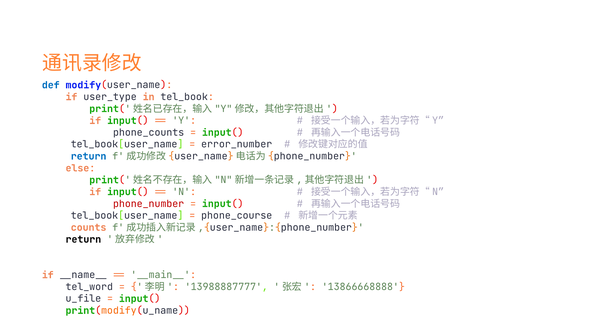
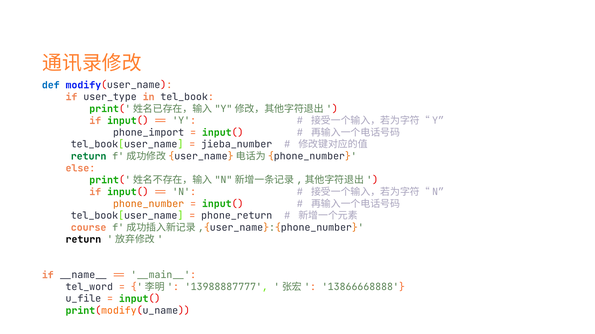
phone_counts: phone_counts -> phone_import
error_number: error_number -> jieba_number
return at (89, 157) colour: blue -> green
phone_number colour: red -> orange
phone_course: phone_course -> phone_return
counts: counts -> course
